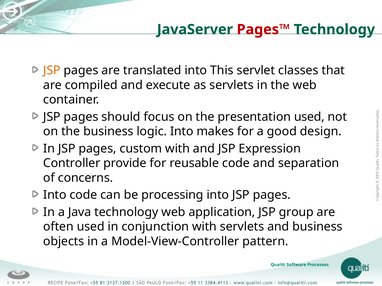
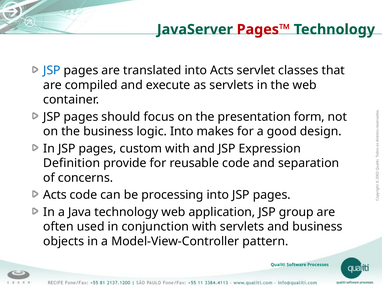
JSP at (52, 71) colour: orange -> blue
into This: This -> Acts
presentation used: used -> form
Controller: Controller -> Definition
Into at (55, 195): Into -> Acts
